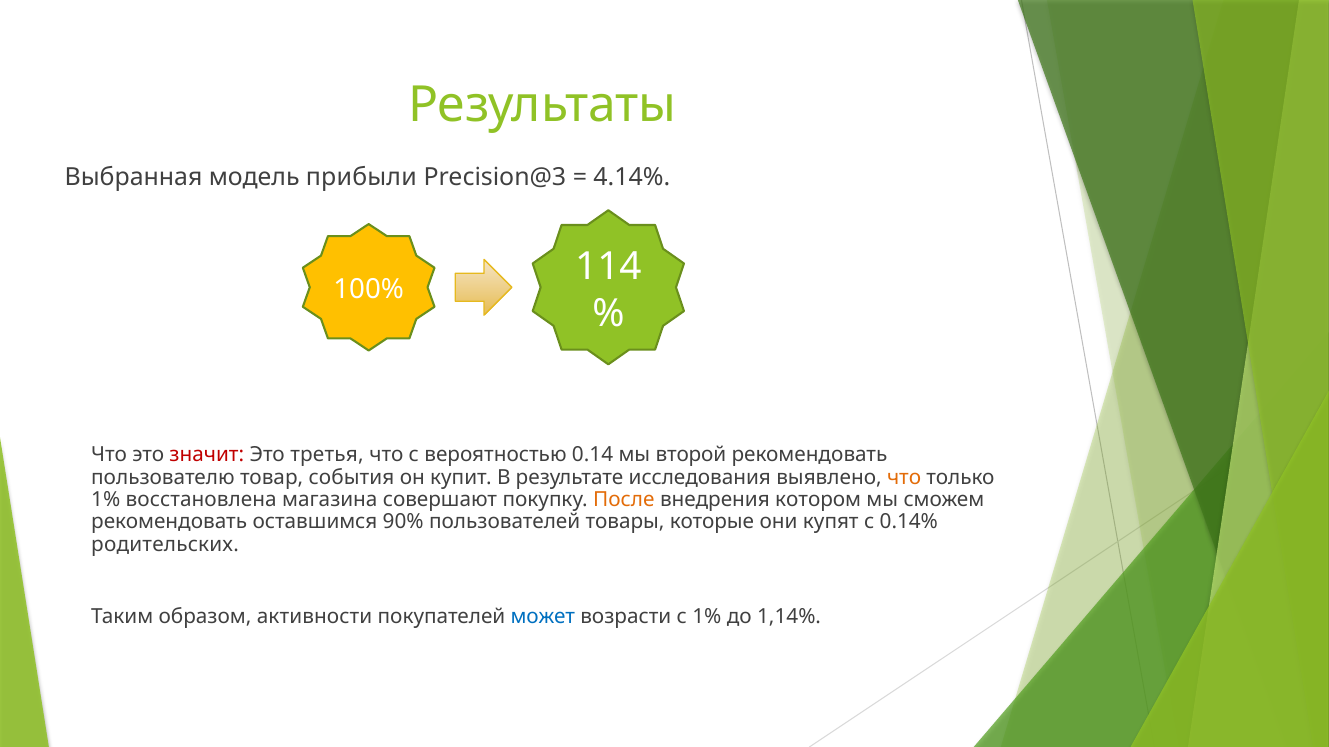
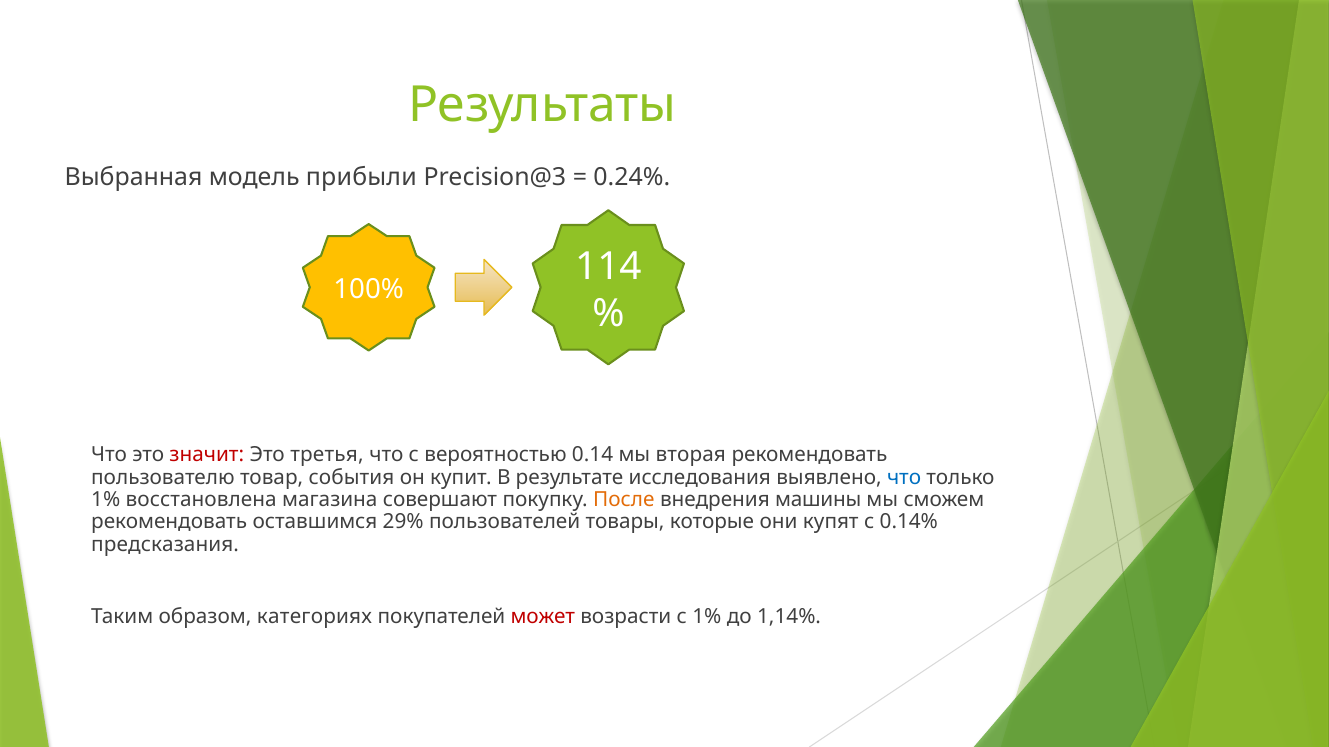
4.14%: 4.14% -> 0.24%
второй: второй -> вторая
что at (904, 478) colour: orange -> blue
котором: котором -> машины
90%: 90% -> 29%
родительских: родительских -> предсказания
активности: активности -> категориях
может colour: blue -> red
